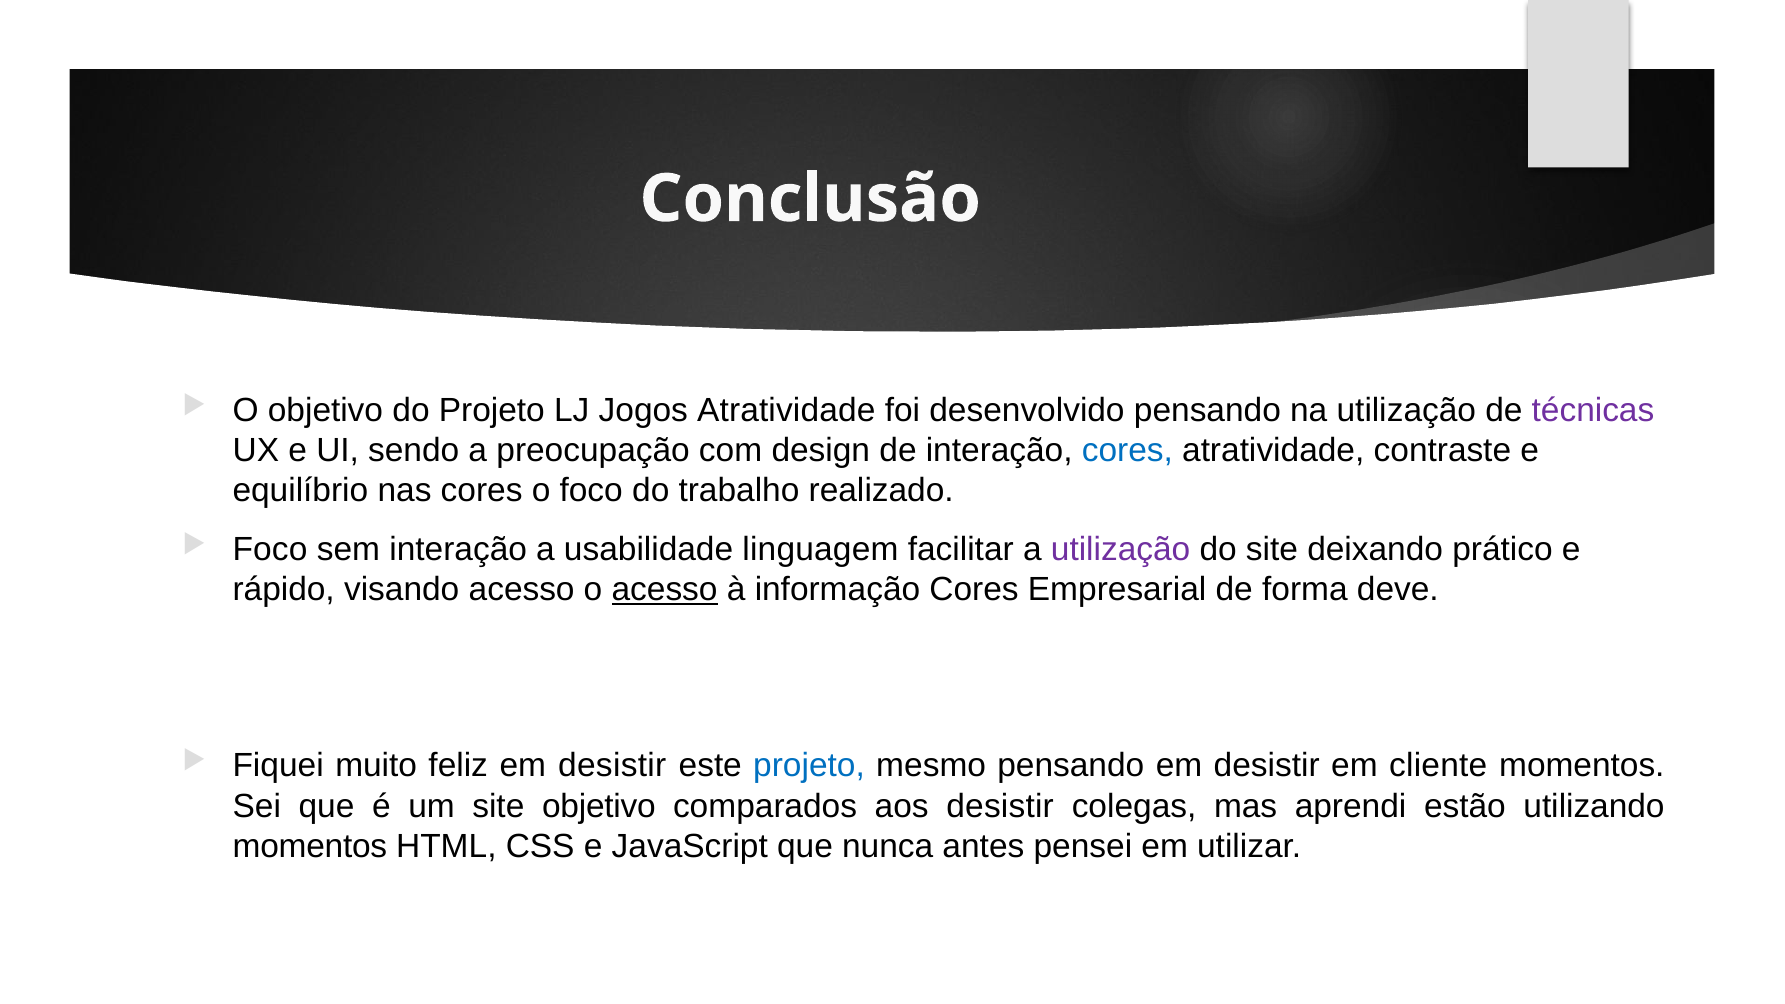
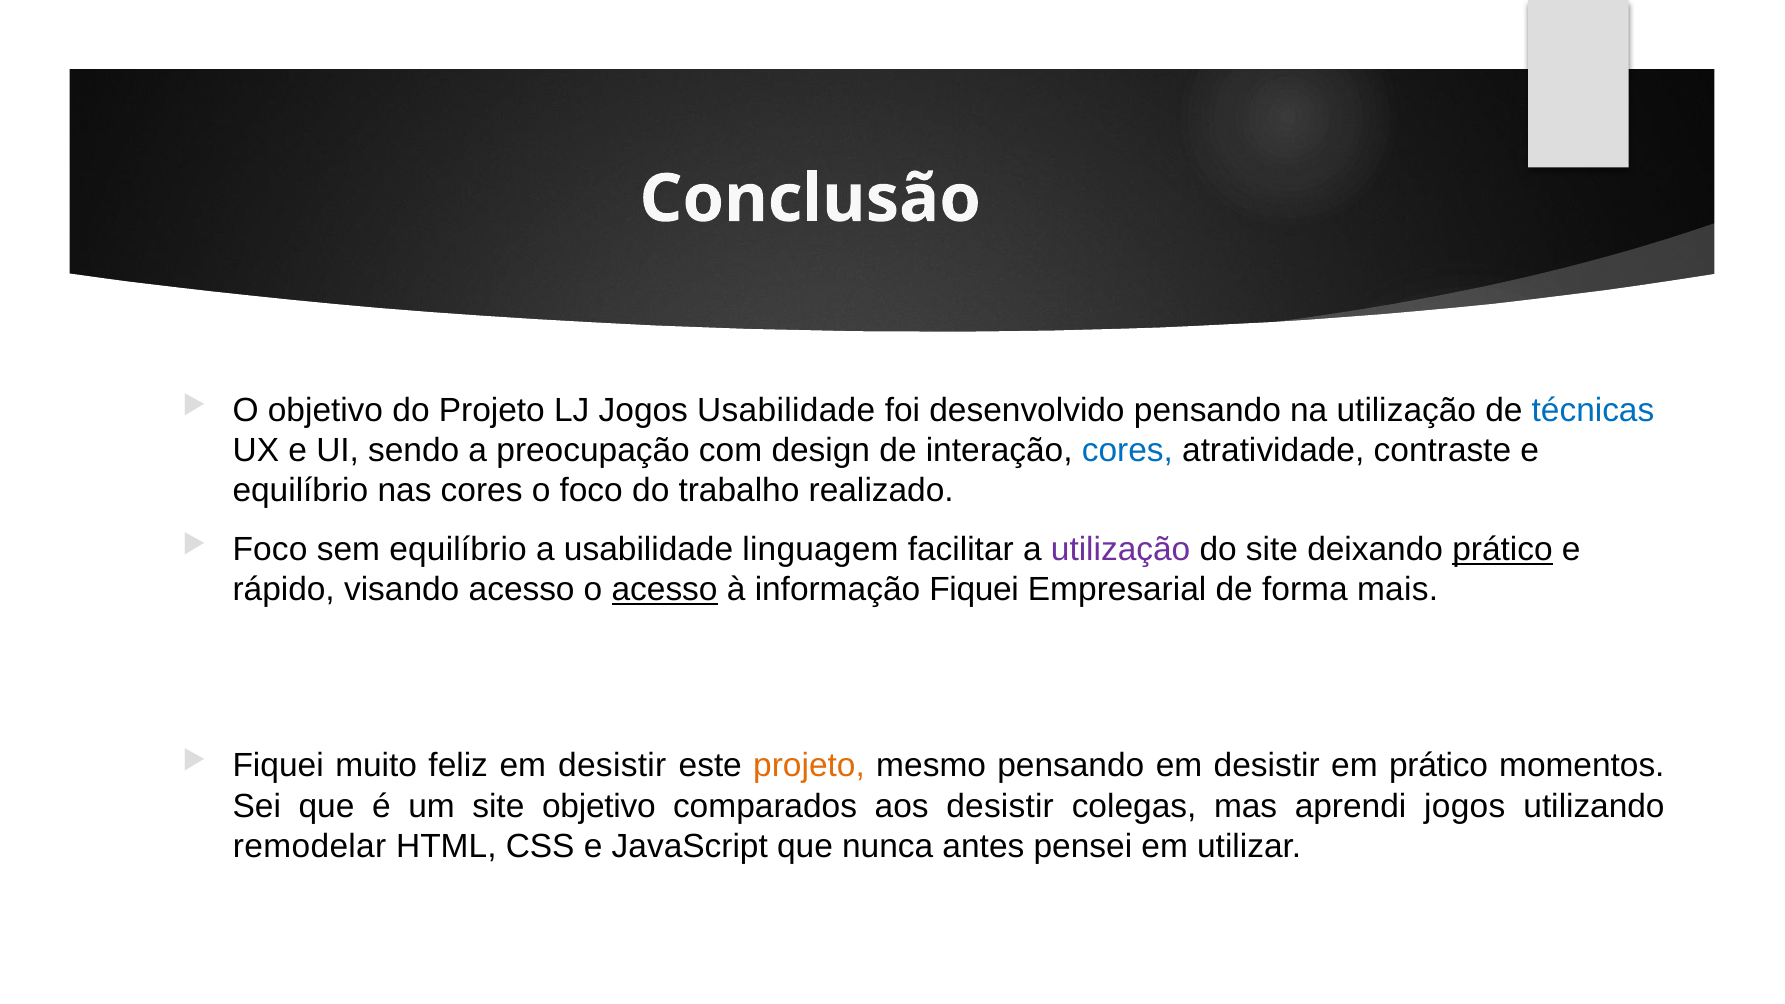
Jogos Atratividade: Atratividade -> Usabilidade
técnicas colour: purple -> blue
sem interação: interação -> equilíbrio
prático at (1502, 549) underline: none -> present
informação Cores: Cores -> Fiquei
deve: deve -> mais
projeto at (809, 766) colour: blue -> orange
em cliente: cliente -> prático
aprendi estão: estão -> jogos
momentos at (310, 846): momentos -> remodelar
